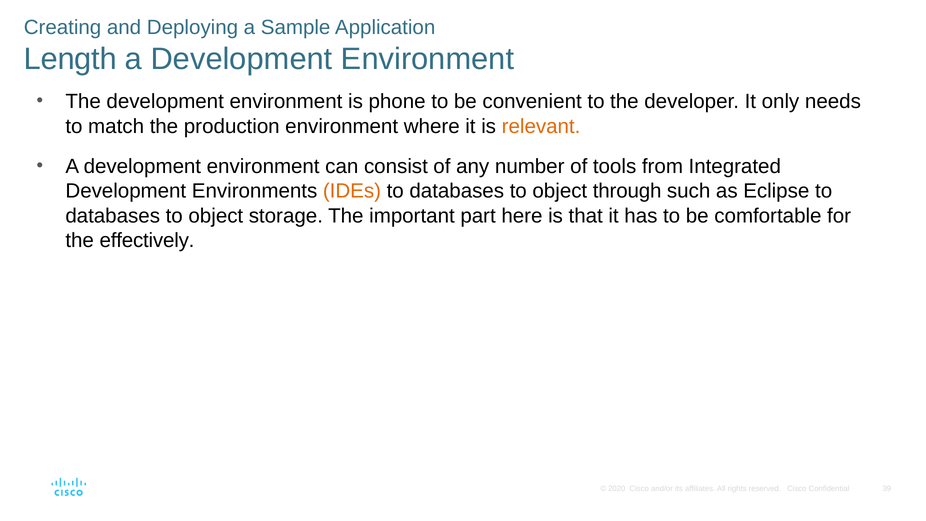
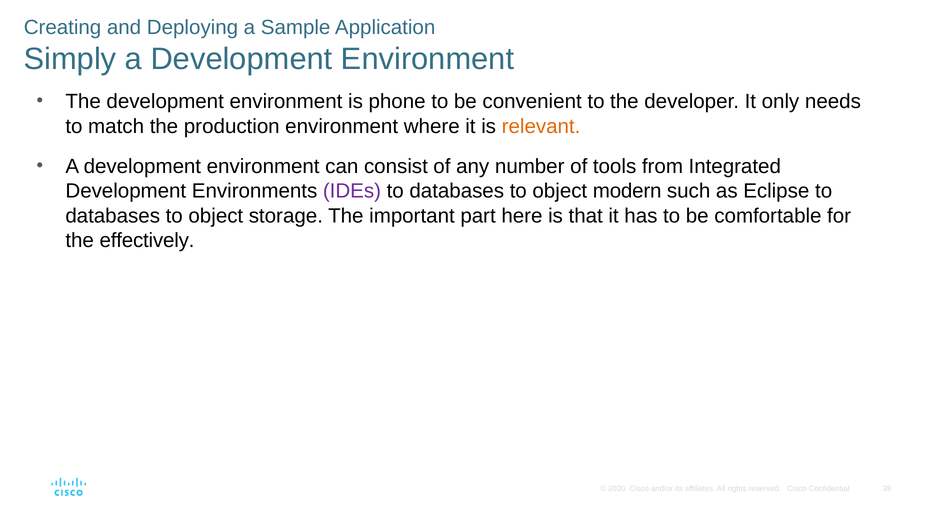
Length: Length -> Simply
IDEs colour: orange -> purple
through: through -> modern
